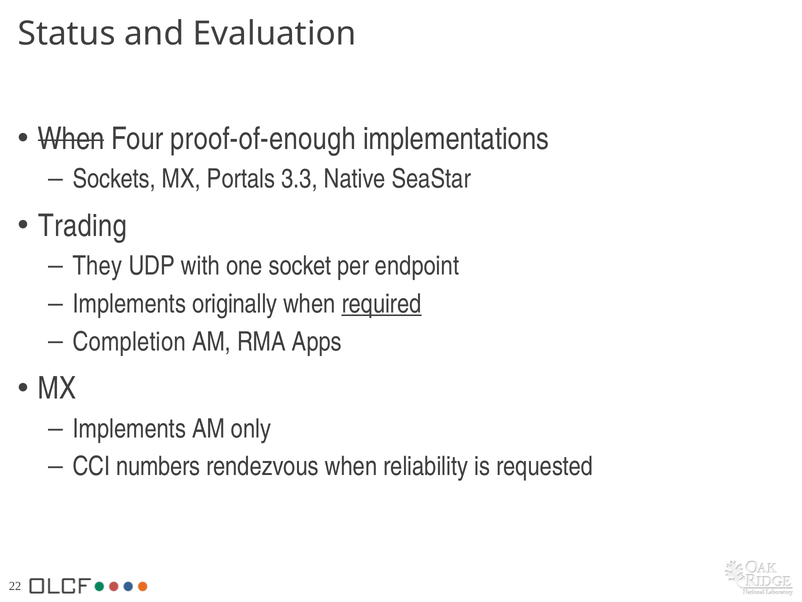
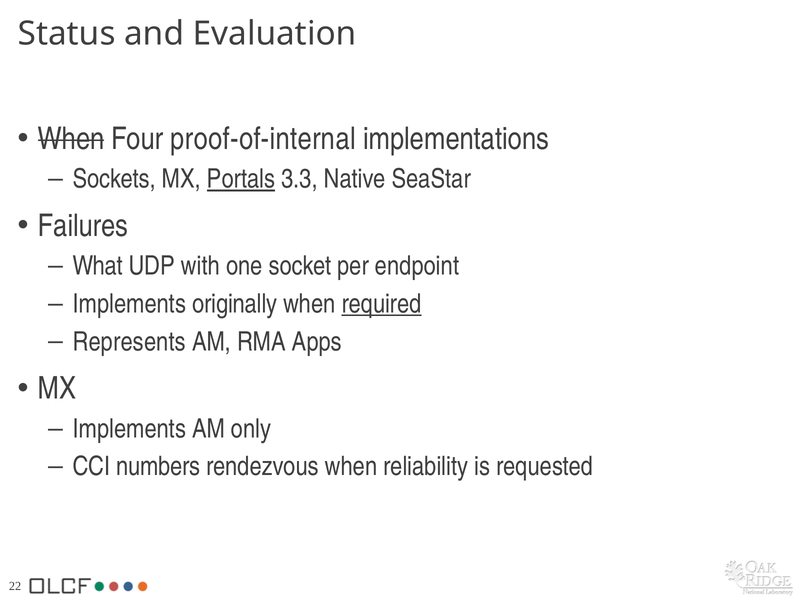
proof-of-enough: proof-of-enough -> proof-of-internal
Portals underline: none -> present
Trading: Trading -> Failures
They: They -> What
Completion: Completion -> Represents
